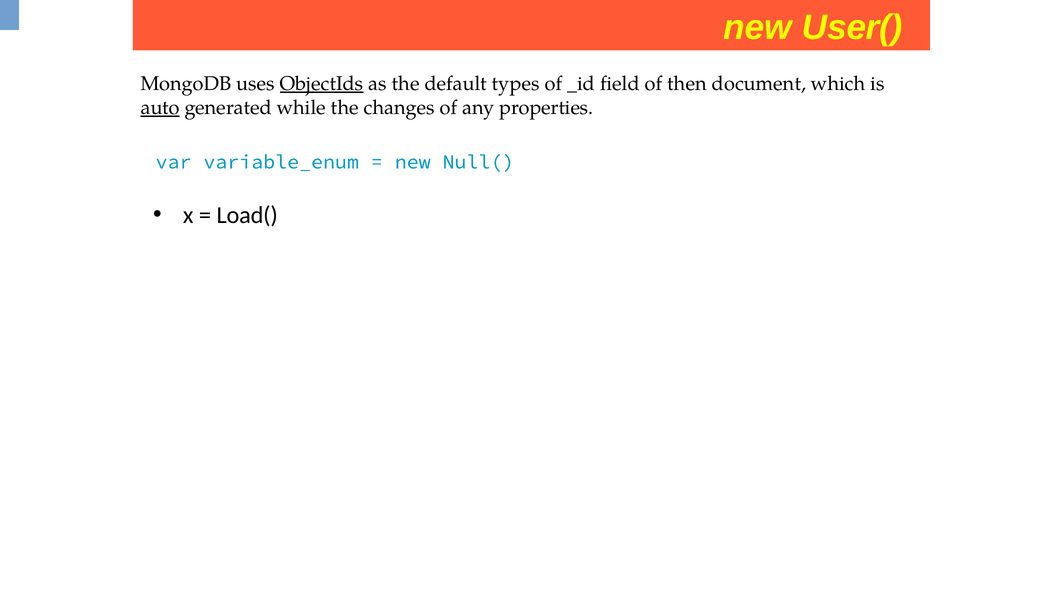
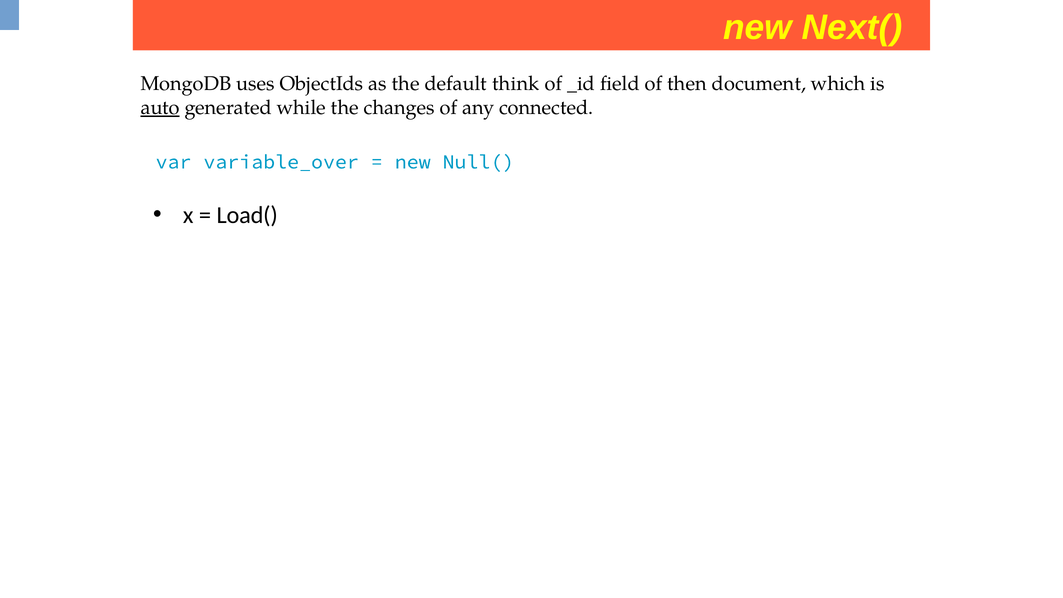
User(: User( -> Next(
ObjectIds underline: present -> none
types: types -> think
properties: properties -> connected
variable_enum: variable_enum -> variable_over
